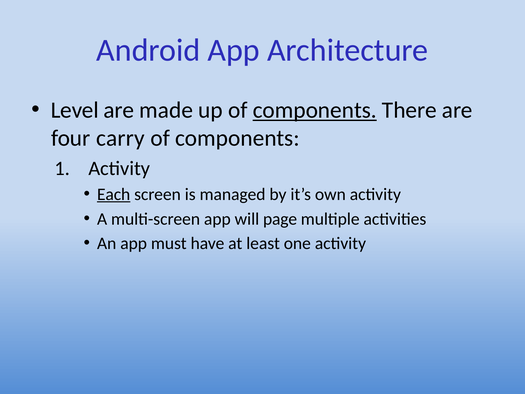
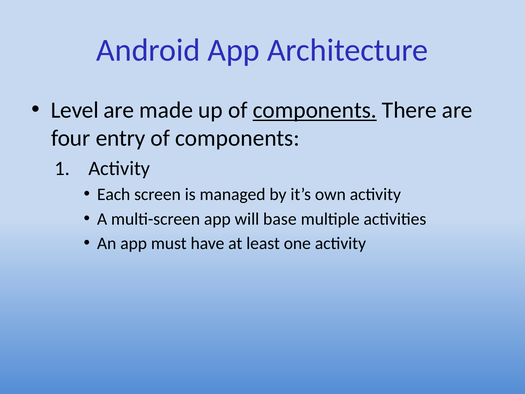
carry: carry -> entry
Each underline: present -> none
page: page -> base
